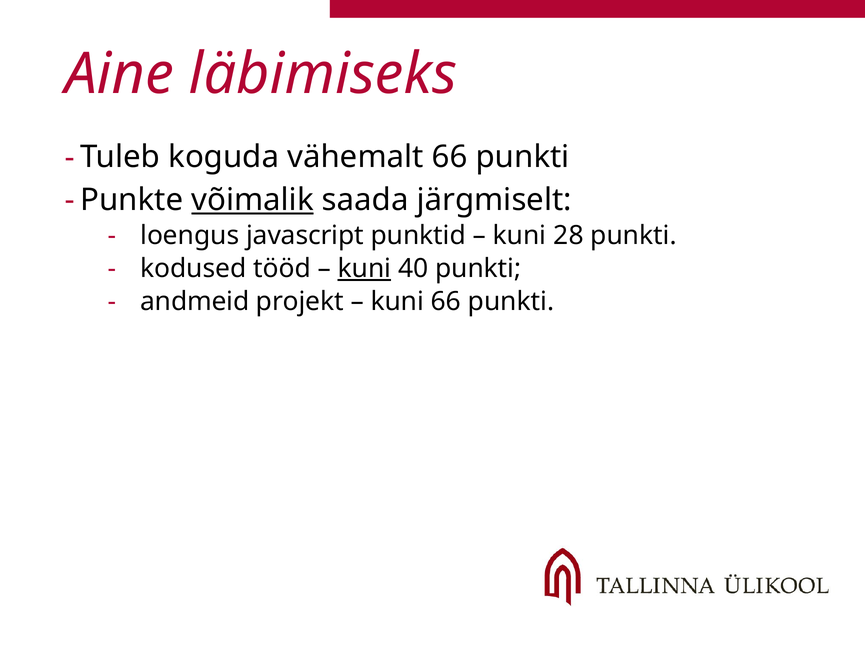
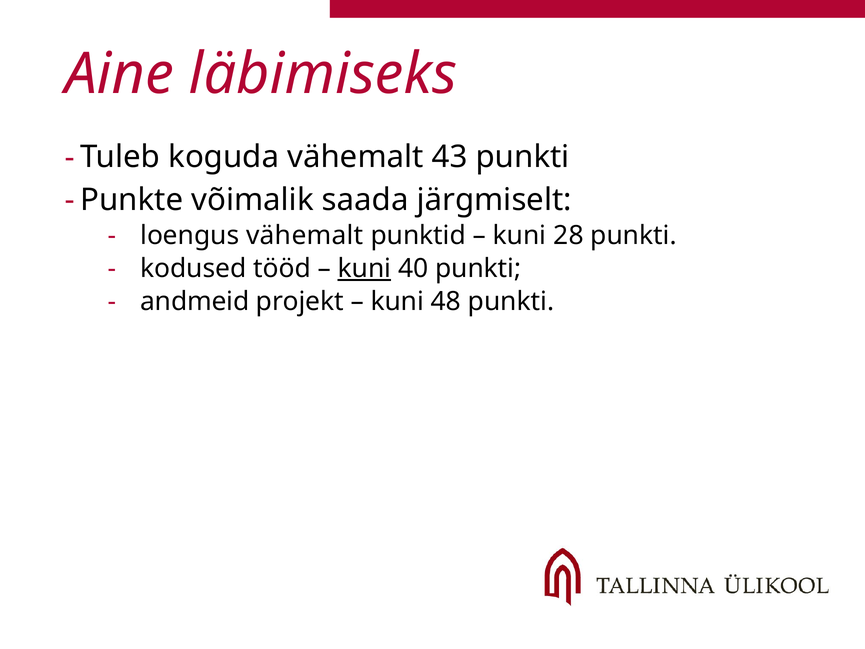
vähemalt 66: 66 -> 43
võimalik underline: present -> none
loengus javascript: javascript -> vähemalt
kuni 66: 66 -> 48
